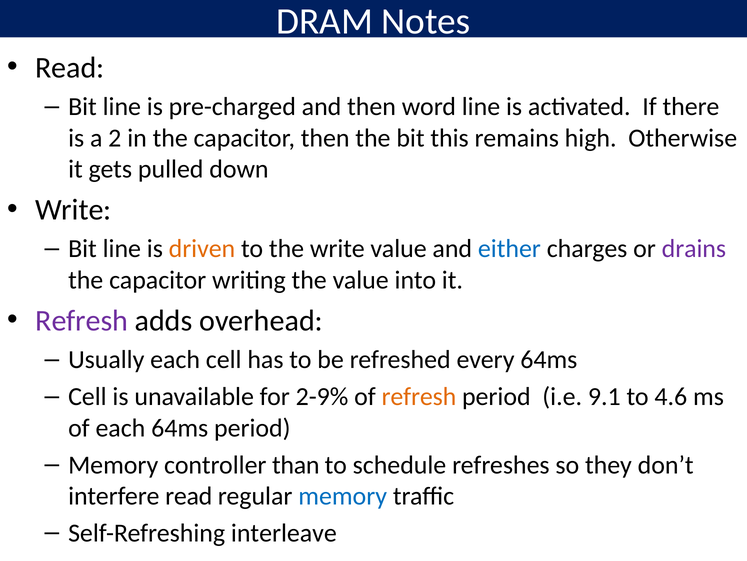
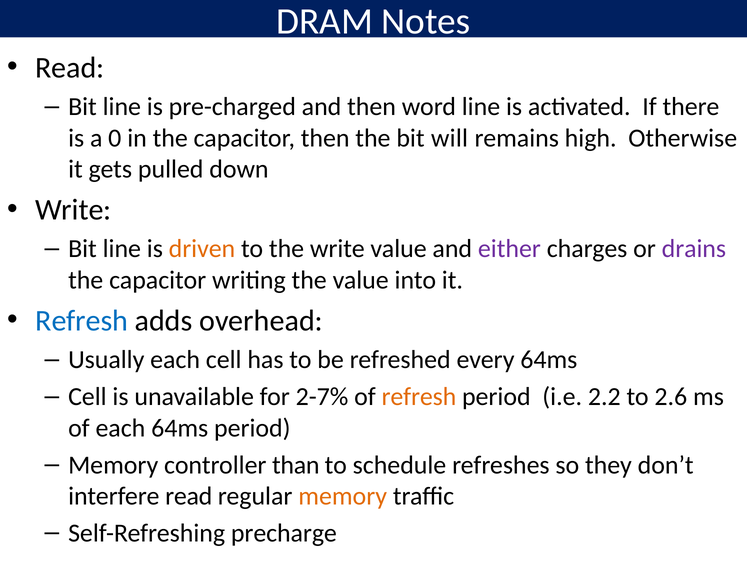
2: 2 -> 0
this: this -> will
either colour: blue -> purple
Refresh at (82, 320) colour: purple -> blue
2-9%: 2-9% -> 2-7%
9.1: 9.1 -> 2.2
4.6: 4.6 -> 2.6
memory at (343, 495) colour: blue -> orange
interleave: interleave -> precharge
